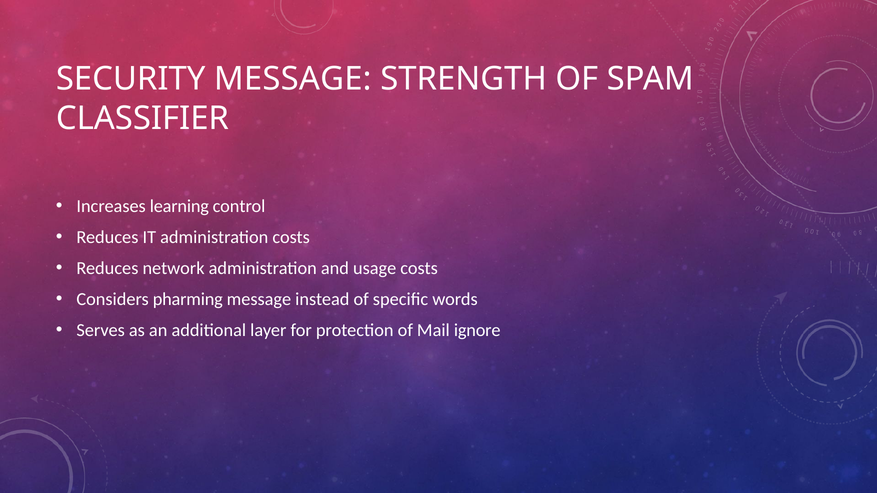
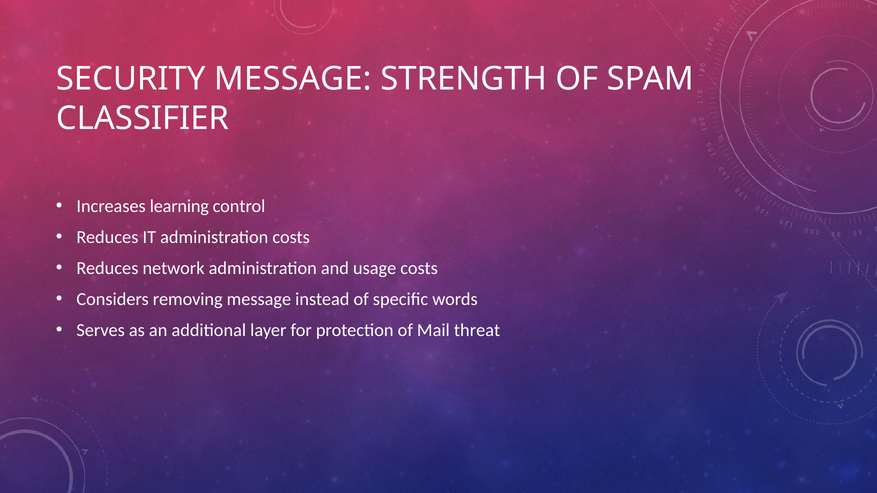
pharming: pharming -> removing
ignore: ignore -> threat
